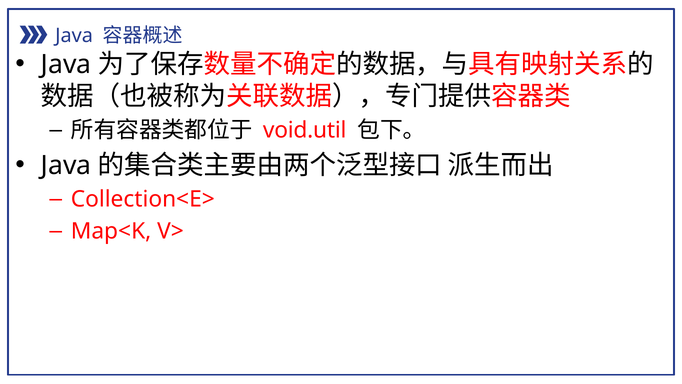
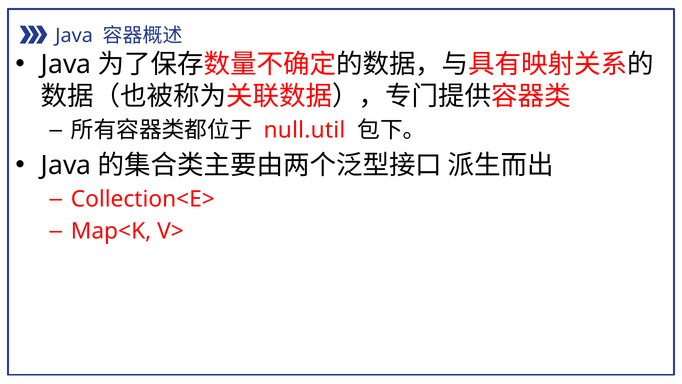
void.util: void.util -> null.util
